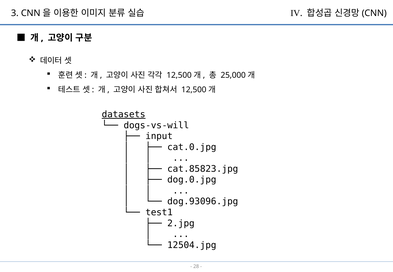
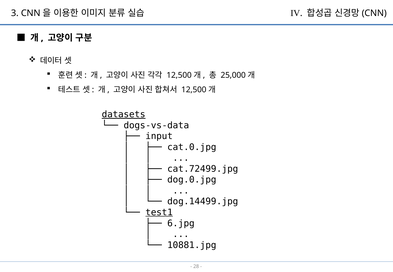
dogs-vs-will: dogs-vs-will -> dogs-vs-data
cat.85823.jpg: cat.85823.jpg -> cat.72499.jpg
dog.93096.jpg: dog.93096.jpg -> dog.14499.jpg
test1 underline: none -> present
2.jpg: 2.jpg -> 6.jpg
12504.jpg: 12504.jpg -> 10881.jpg
